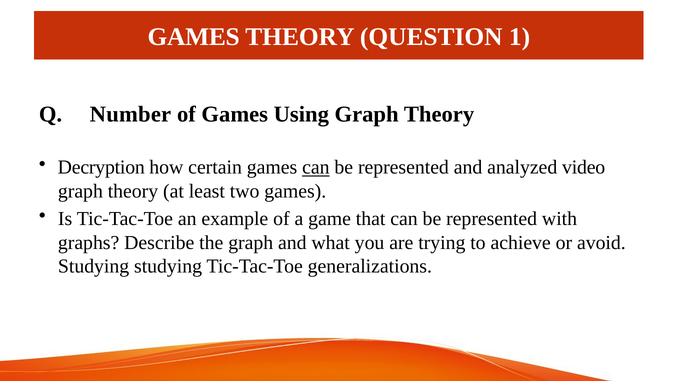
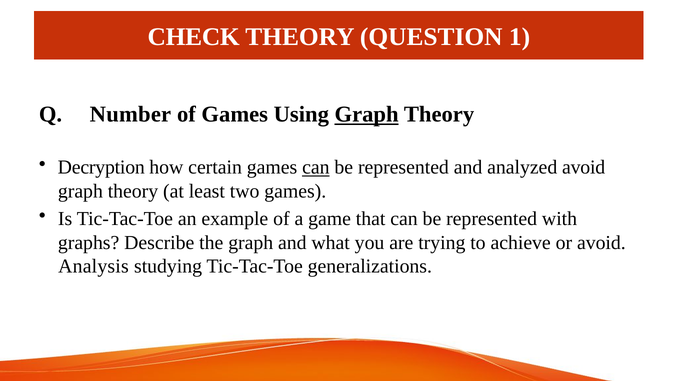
GAMES at (194, 37): GAMES -> CHECK
Graph at (367, 115) underline: none -> present
analyzed video: video -> avoid
Studying at (94, 266): Studying -> Analysis
